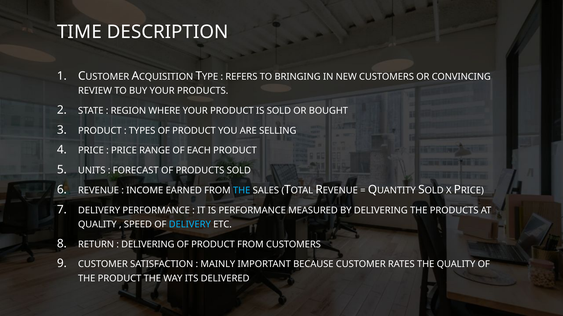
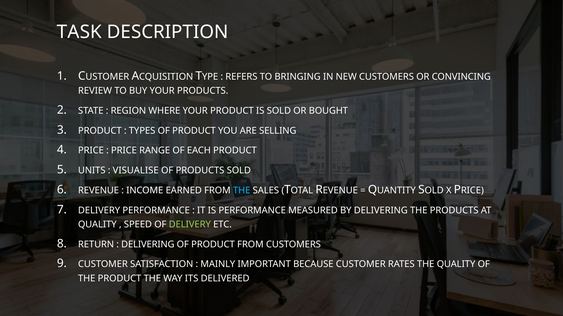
TIME: TIME -> TASK
FORECAST: FORECAST -> VISUALISE
DELIVERY at (190, 225) colour: light blue -> light green
